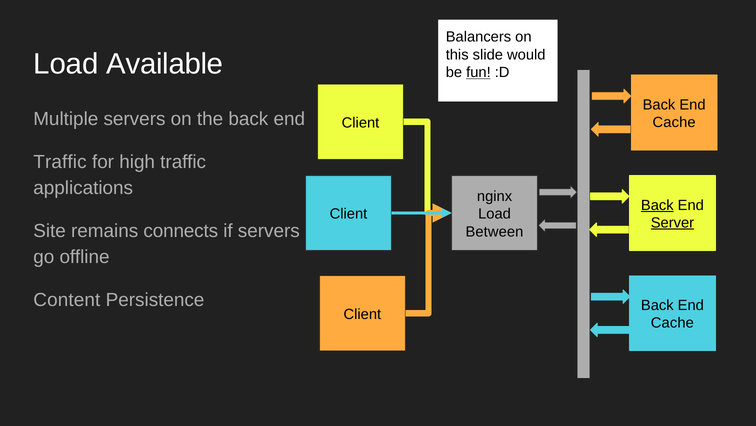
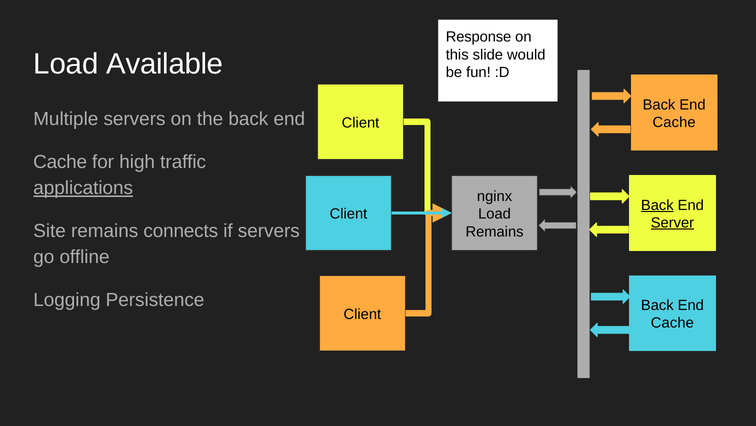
Balancers: Balancers -> Response
fun underline: present -> none
Traffic at (60, 162): Traffic -> Cache
applications underline: none -> present
Between at (494, 231): Between -> Remains
Content: Content -> Logging
